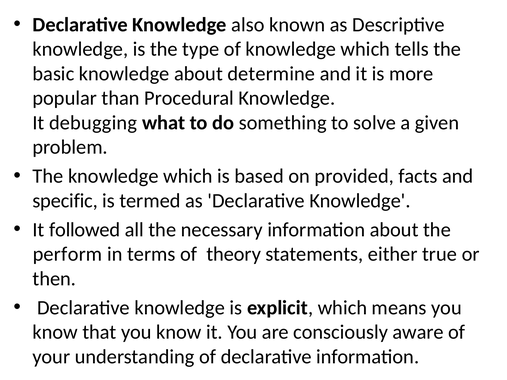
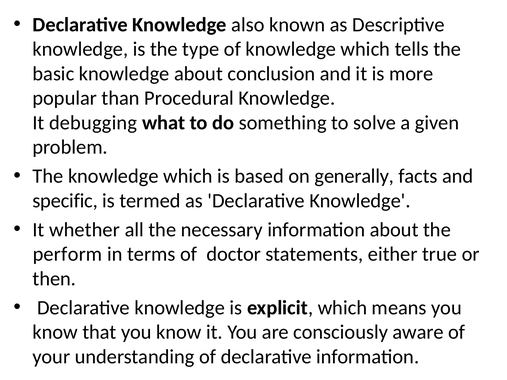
determine: determine -> conclusion
provided: provided -> generally
followed: followed -> whether
theory: theory -> doctor
